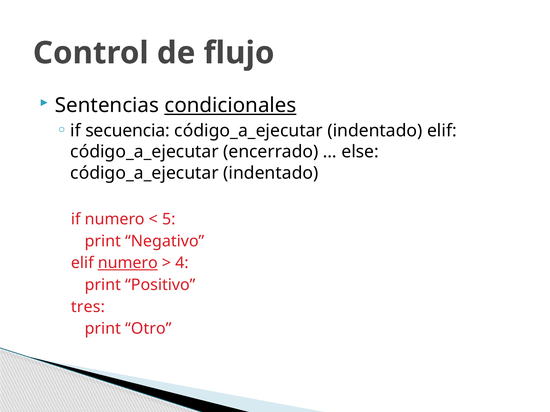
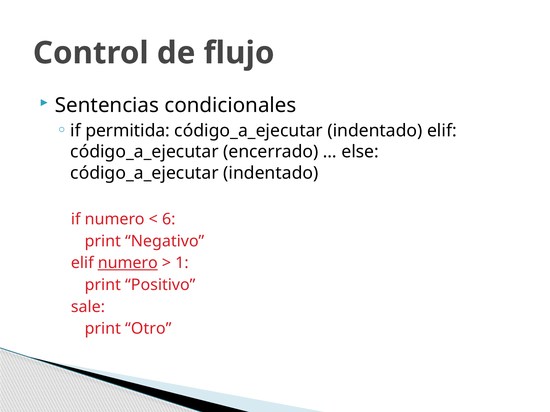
condicionales underline: present -> none
secuencia: secuencia -> permitida
5: 5 -> 6
4: 4 -> 1
tres: tres -> sale
